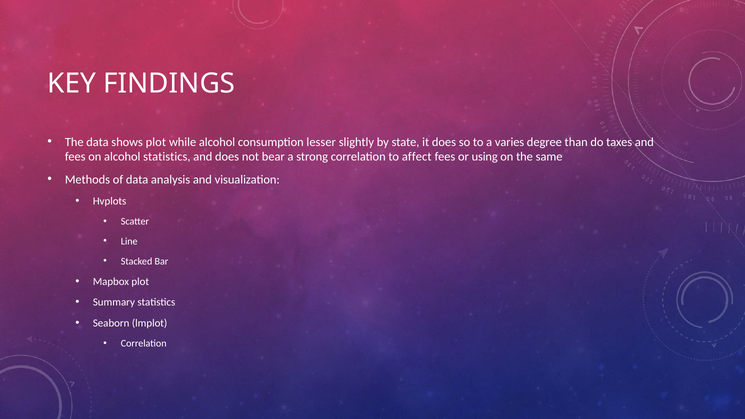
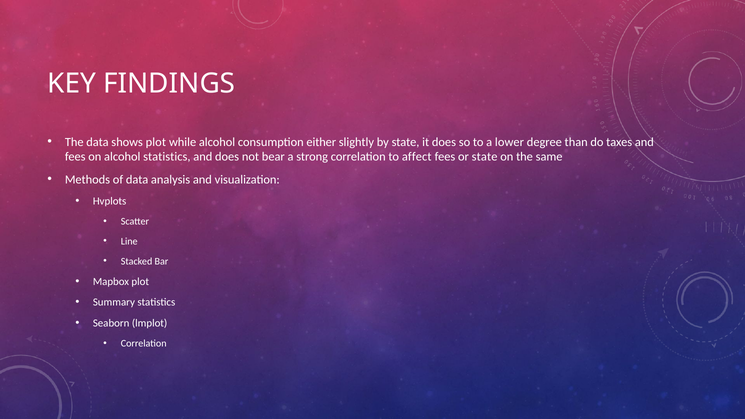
lesser: lesser -> either
varies: varies -> lower
or using: using -> state
